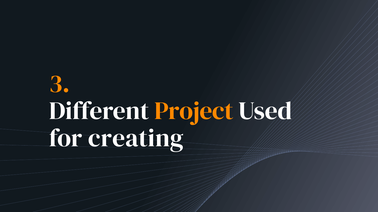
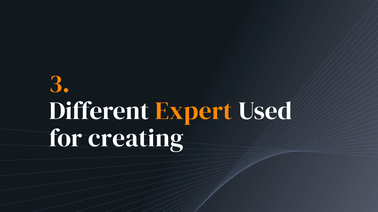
Project: Project -> Expert
